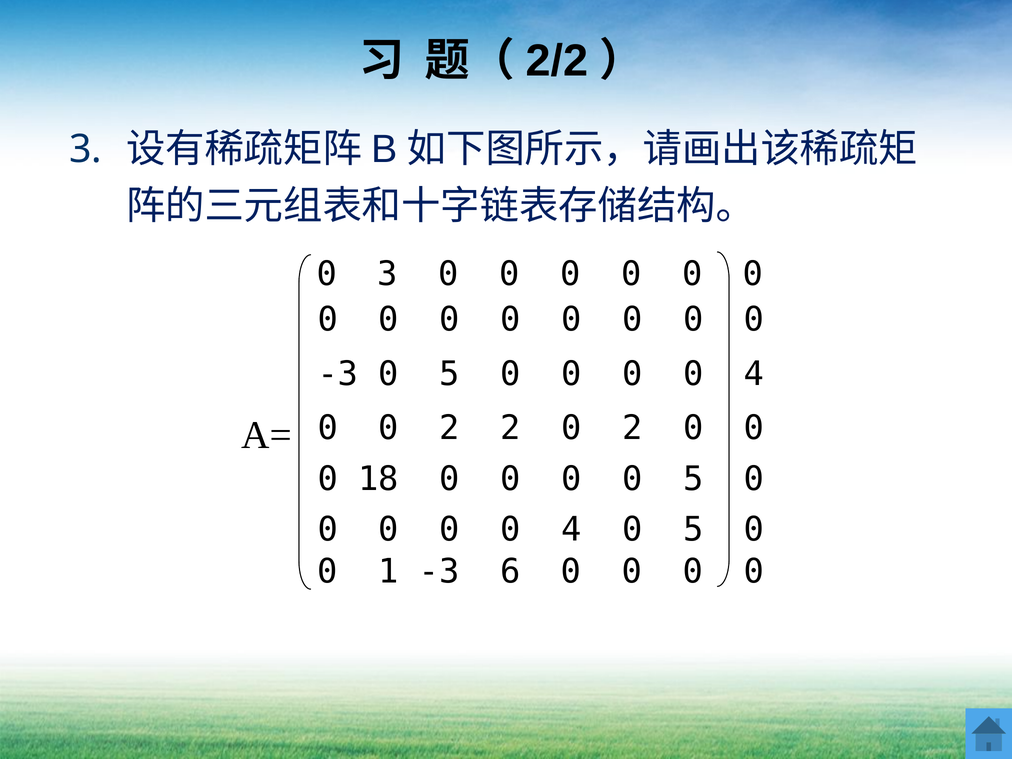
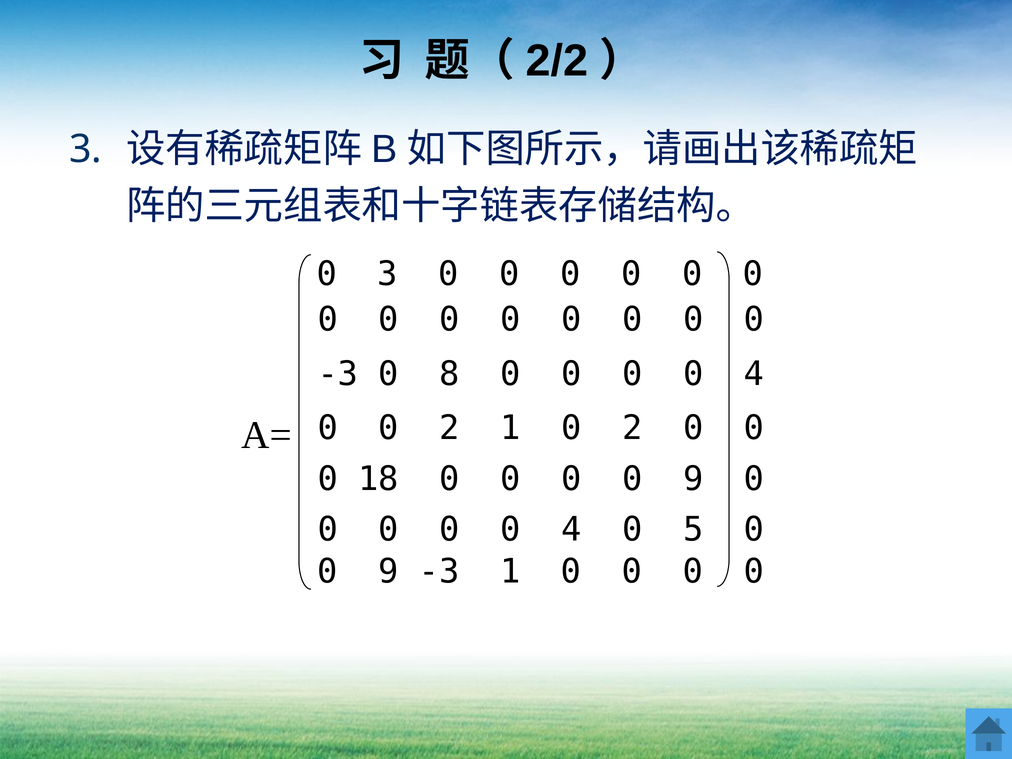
-3 0 5: 5 -> 8
2 2: 2 -> 1
0 0 5: 5 -> 9
1 at (388, 572): 1 -> 9
-3 6: 6 -> 1
